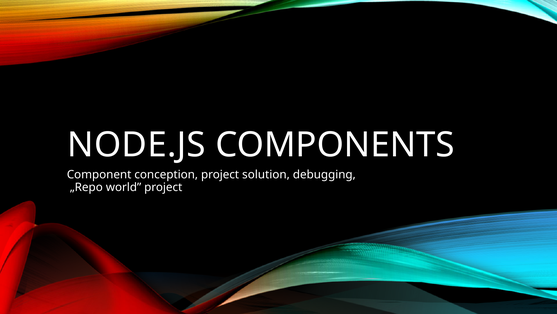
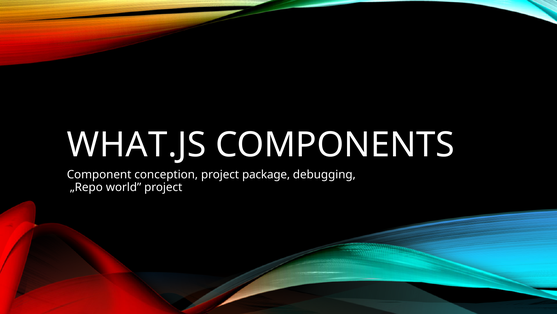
NODE.JS: NODE.JS -> WHAT.JS
solution: solution -> package
